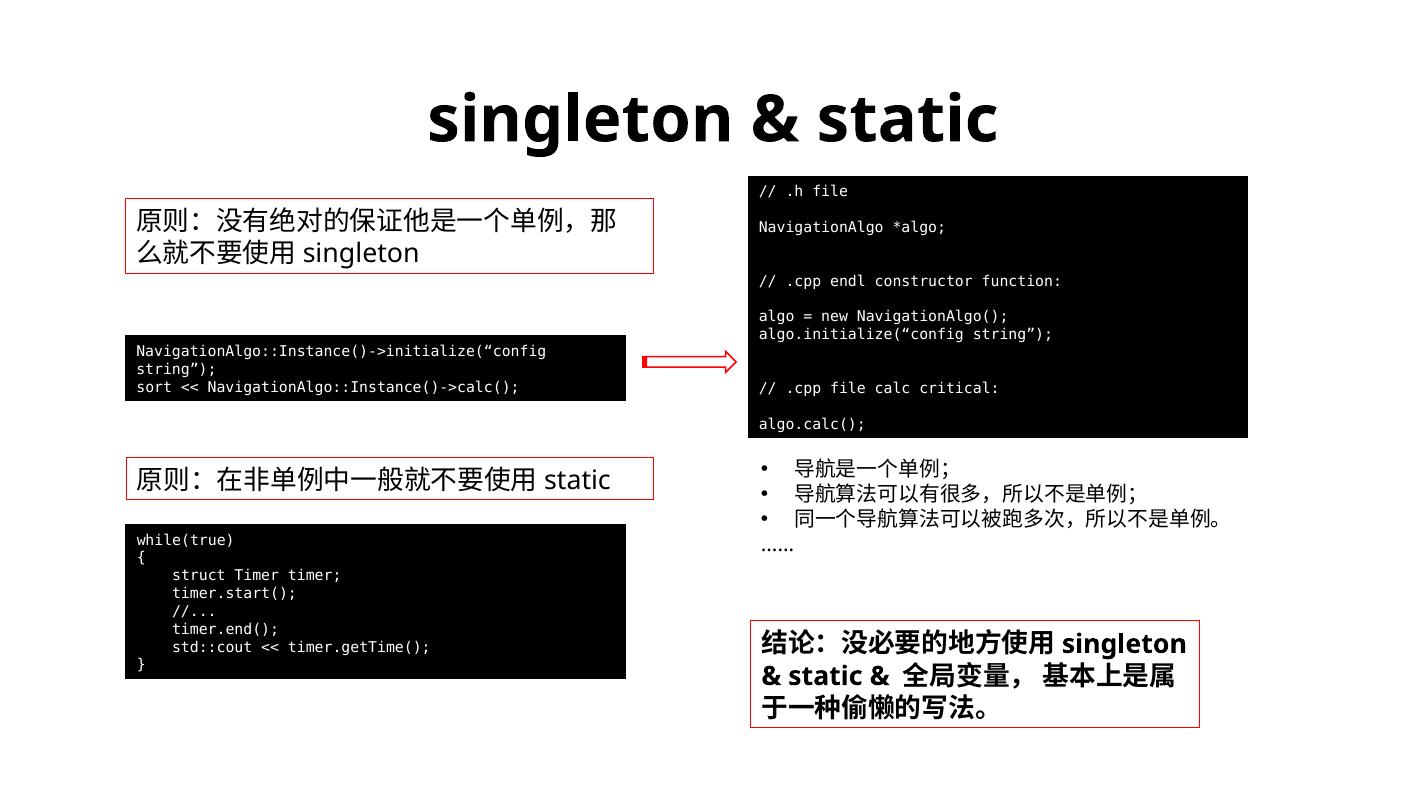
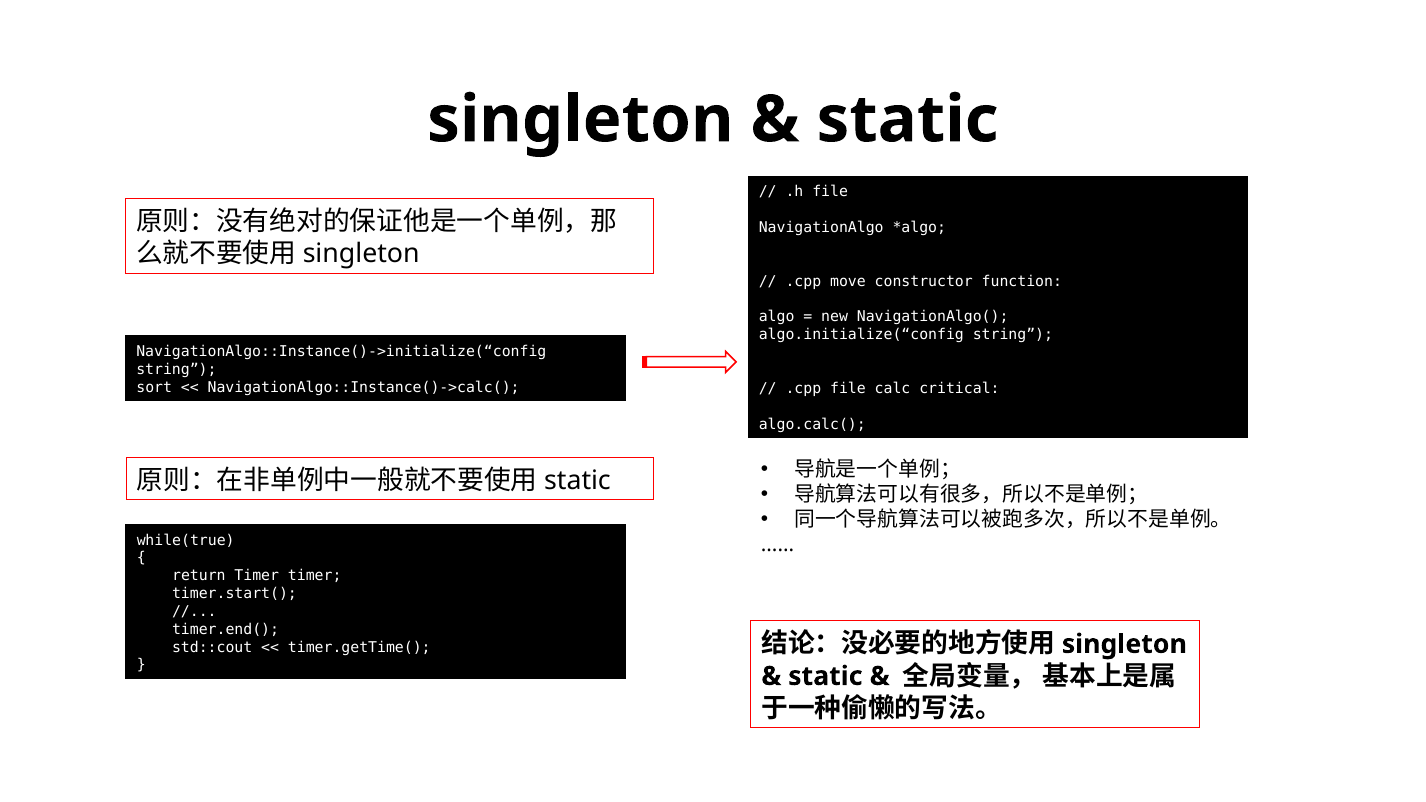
endl: endl -> move
struct: struct -> return
